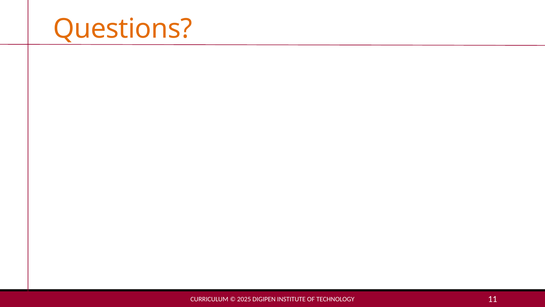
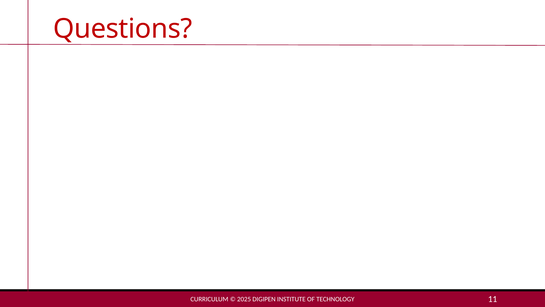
Questions colour: orange -> red
